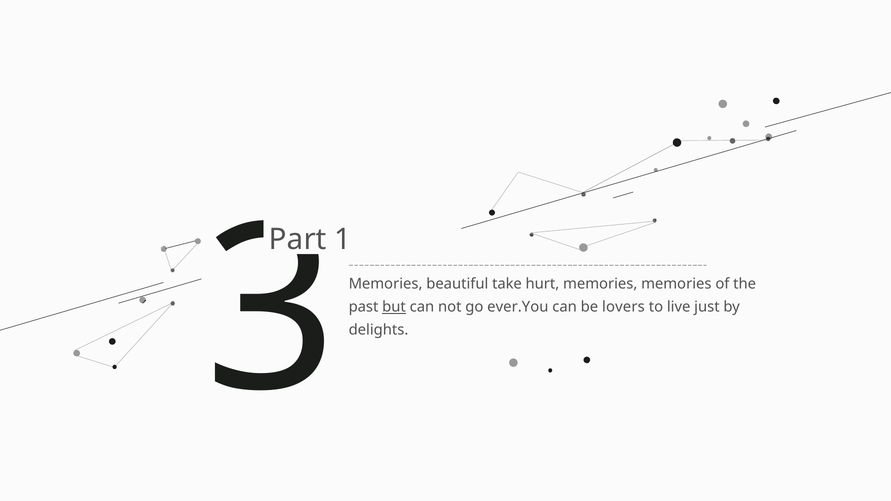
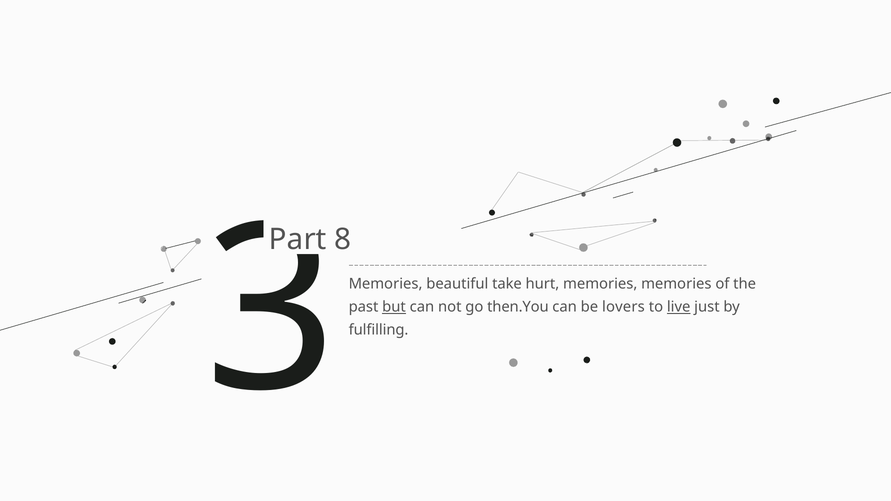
1: 1 -> 8
ever.You: ever.You -> then.You
live underline: none -> present
delights: delights -> fulfilling
